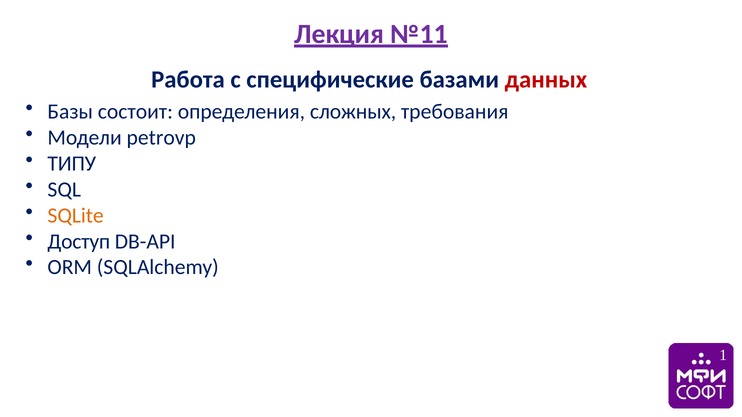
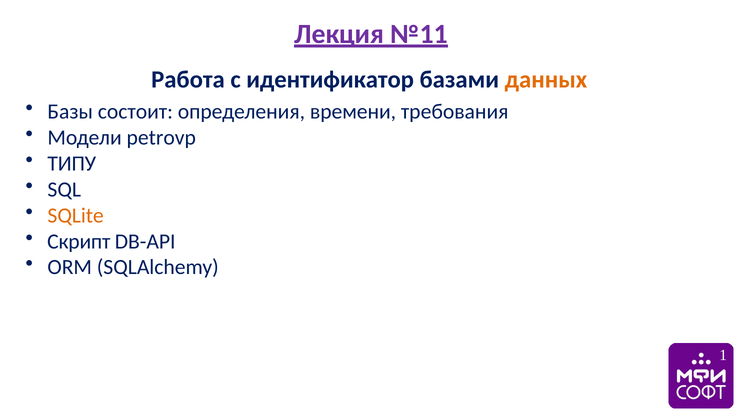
специфические: специфические -> идентификатор
данных colour: red -> orange
сложных: сложных -> времени
Доступ: Доступ -> Скрипт
